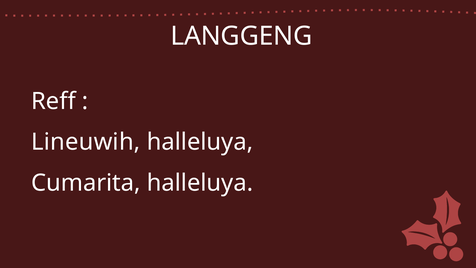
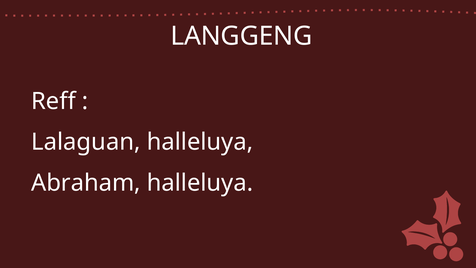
Lineuwih: Lineuwih -> Lalaguan
Cumarita: Cumarita -> Abraham
